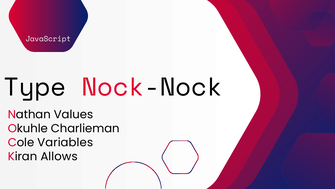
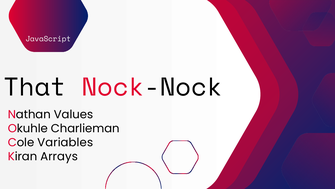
Type: Type -> That
Allows: Allows -> Arrays
